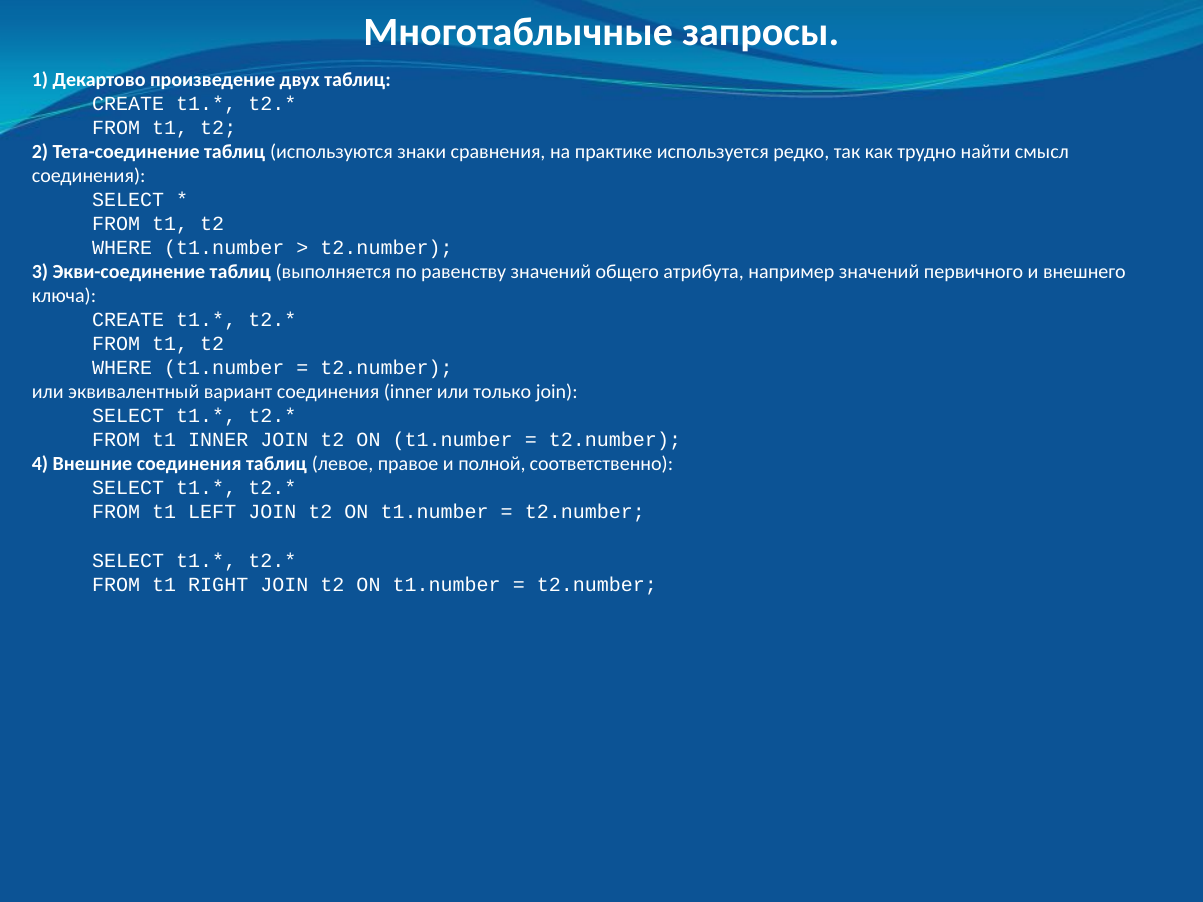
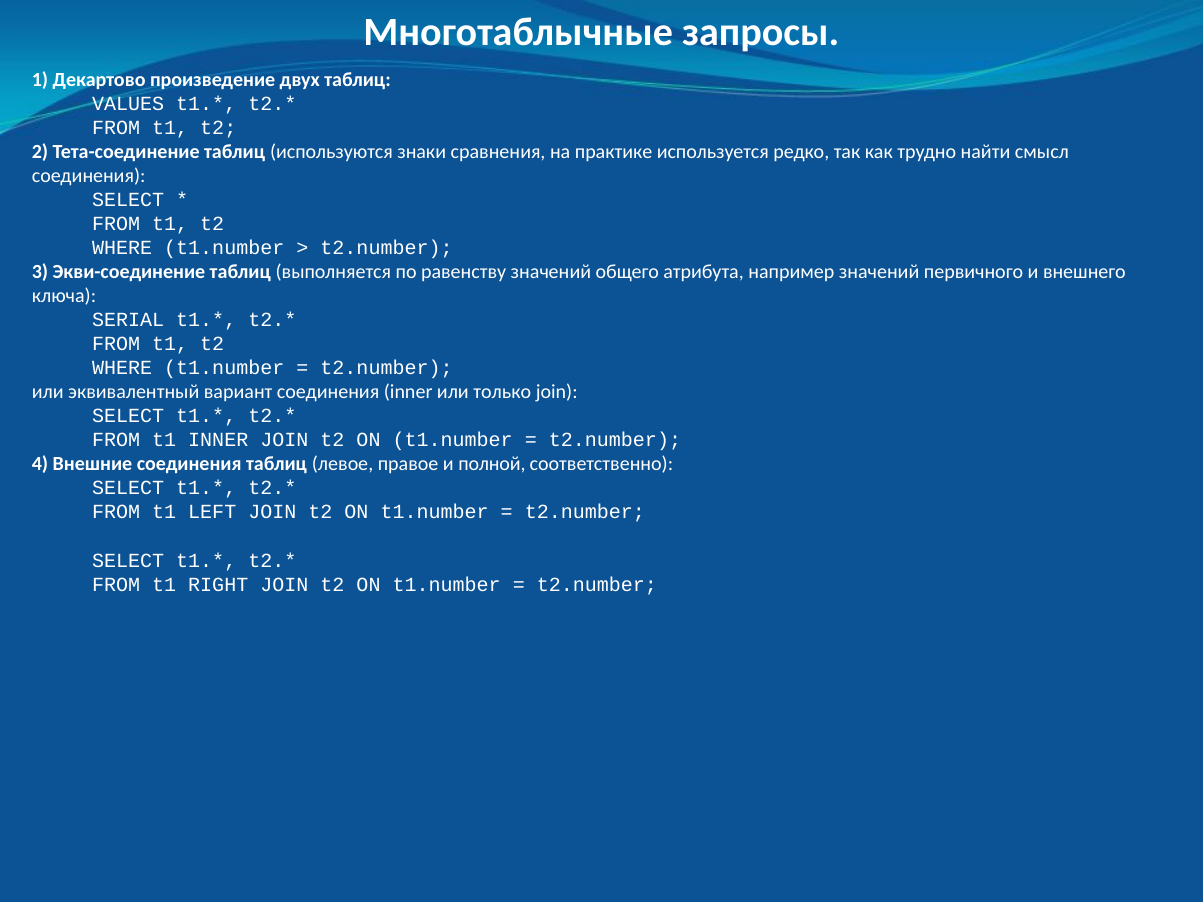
CREATE at (128, 104): CREATE -> VALUES
CREATE at (128, 320): CREATE -> SERIAL
